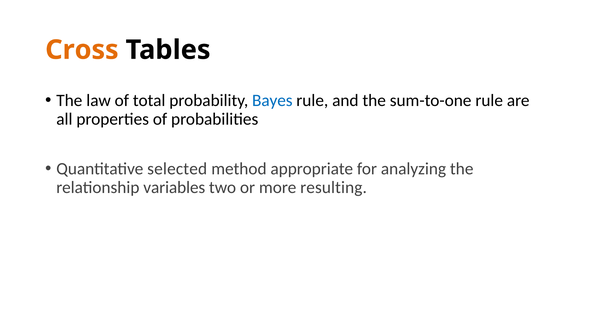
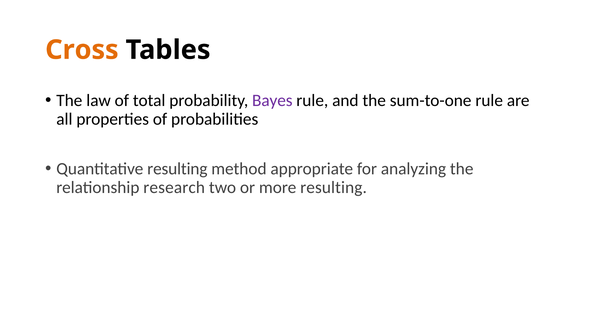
Bayes colour: blue -> purple
Quantitative selected: selected -> resulting
variables: variables -> research
